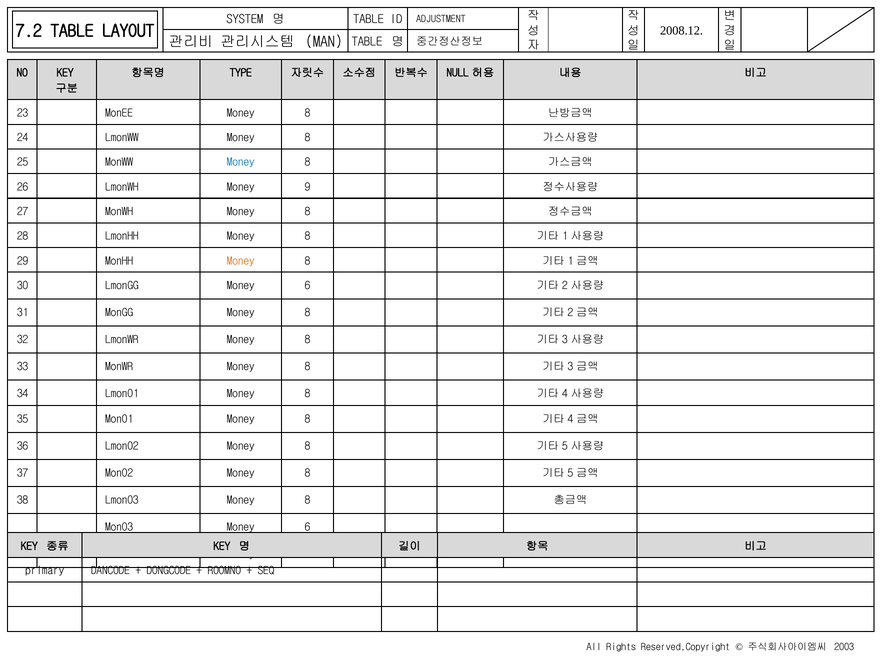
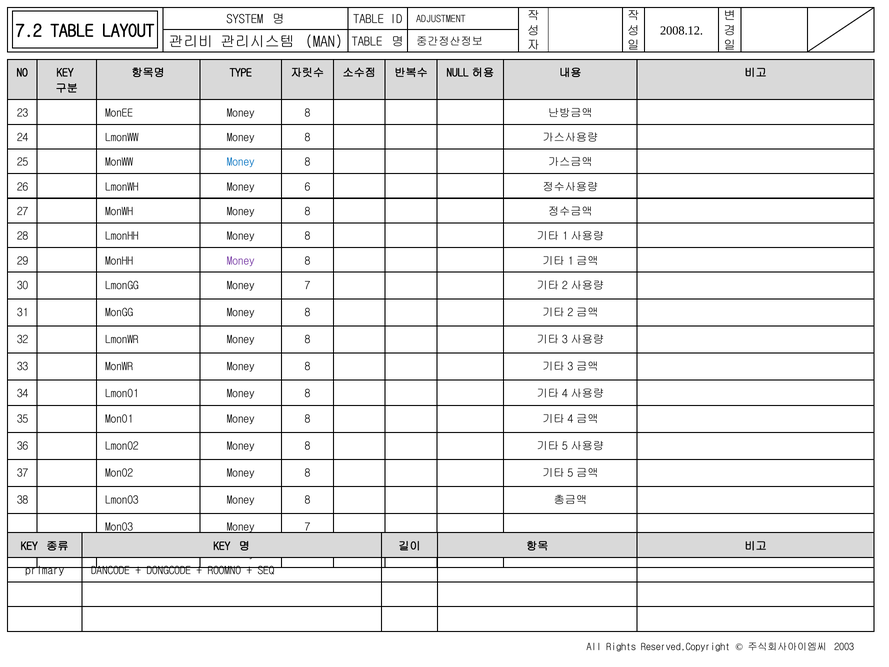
9: 9 -> 6
Money at (241, 261) colour: orange -> purple
LmonGG Money 6: 6 -> 7
MonO3 Money 6: 6 -> 7
